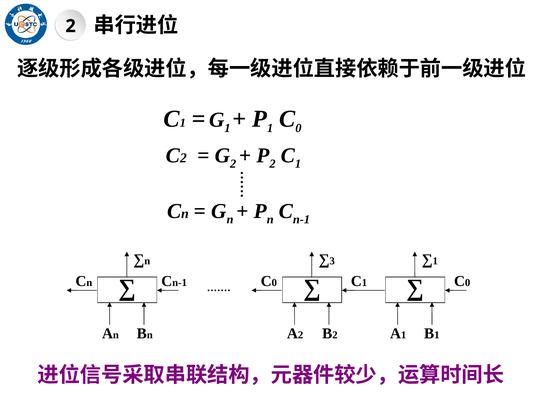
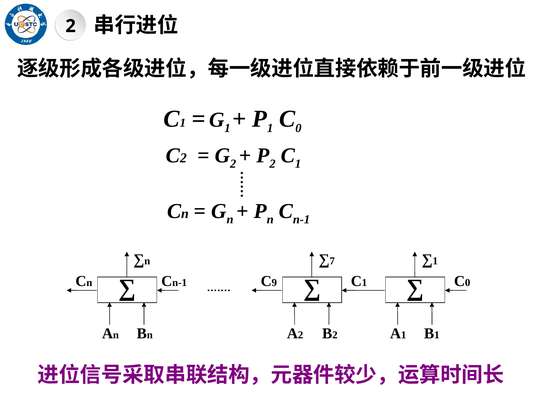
3: 3 -> 7
0 at (274, 283): 0 -> 9
